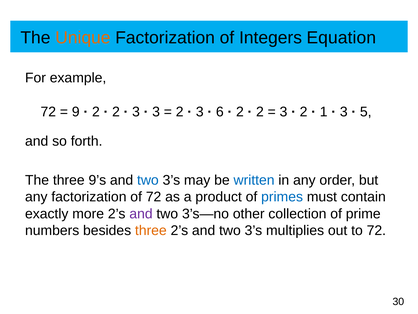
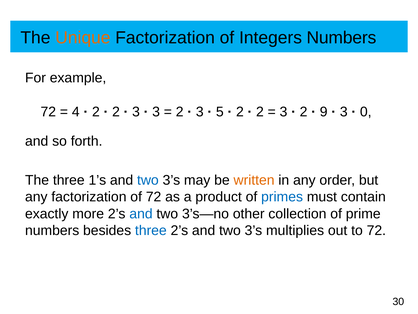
Integers Equation: Equation -> Numbers
9: 9 -> 4
6: 6 -> 5
1: 1 -> 9
5: 5 -> 0
9’s: 9’s -> 1’s
written colour: blue -> orange
and at (141, 213) colour: purple -> blue
three at (151, 230) colour: orange -> blue
